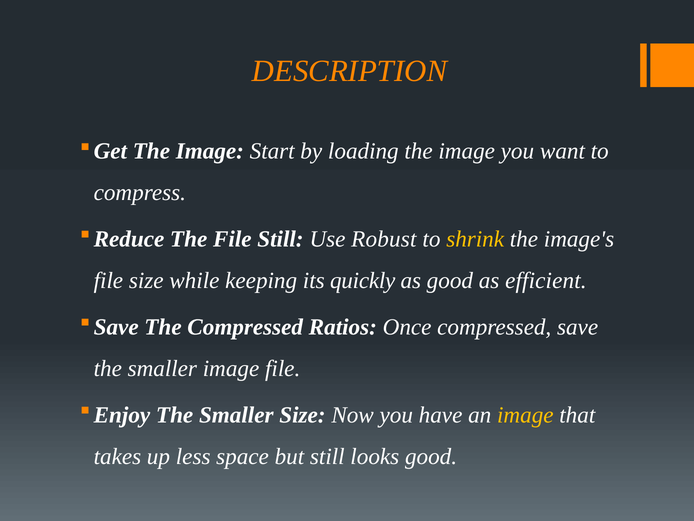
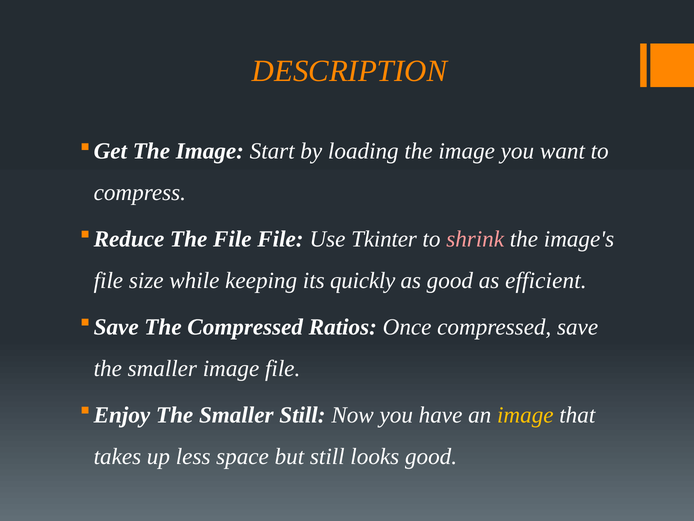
File Still: Still -> File
Robust: Robust -> Tkinter
shrink colour: yellow -> pink
Smaller Size: Size -> Still
